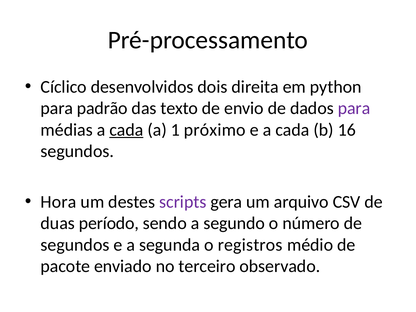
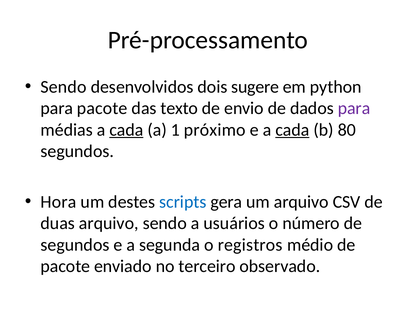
Cíclico at (64, 87): Cíclico -> Sendo
direita: direita -> sugere
para padrão: padrão -> pacote
cada at (292, 130) underline: none -> present
16: 16 -> 80
scripts colour: purple -> blue
duas período: período -> arquivo
segundo: segundo -> usuários
